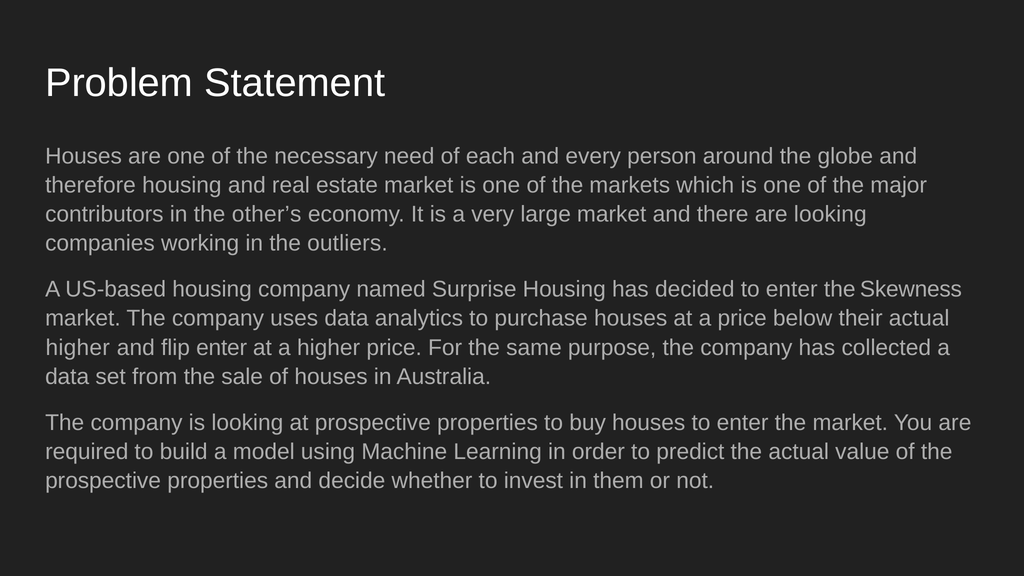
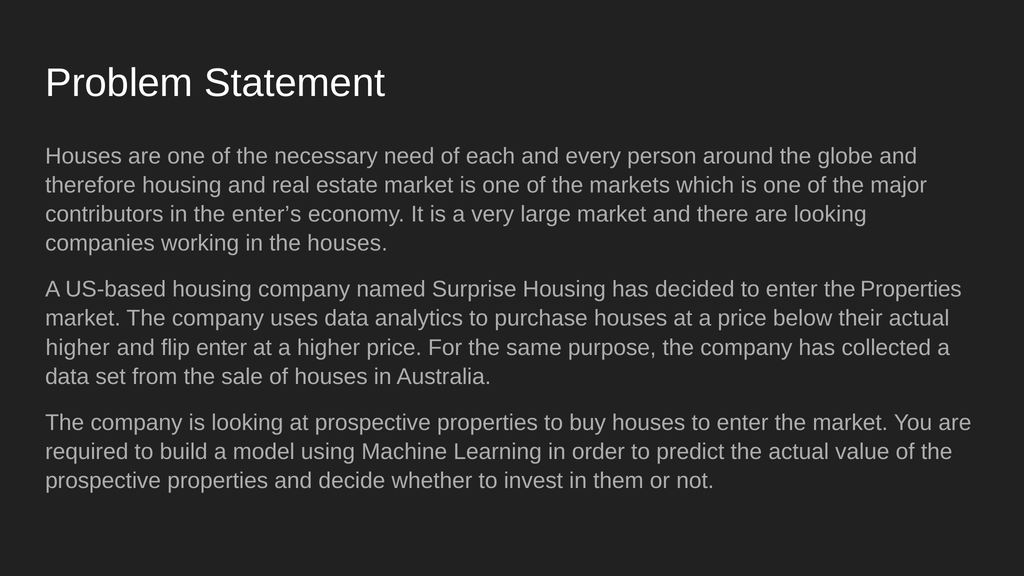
other’s: other’s -> enter’s
the outliers: outliers -> houses
the Skewness: Skewness -> Properties
